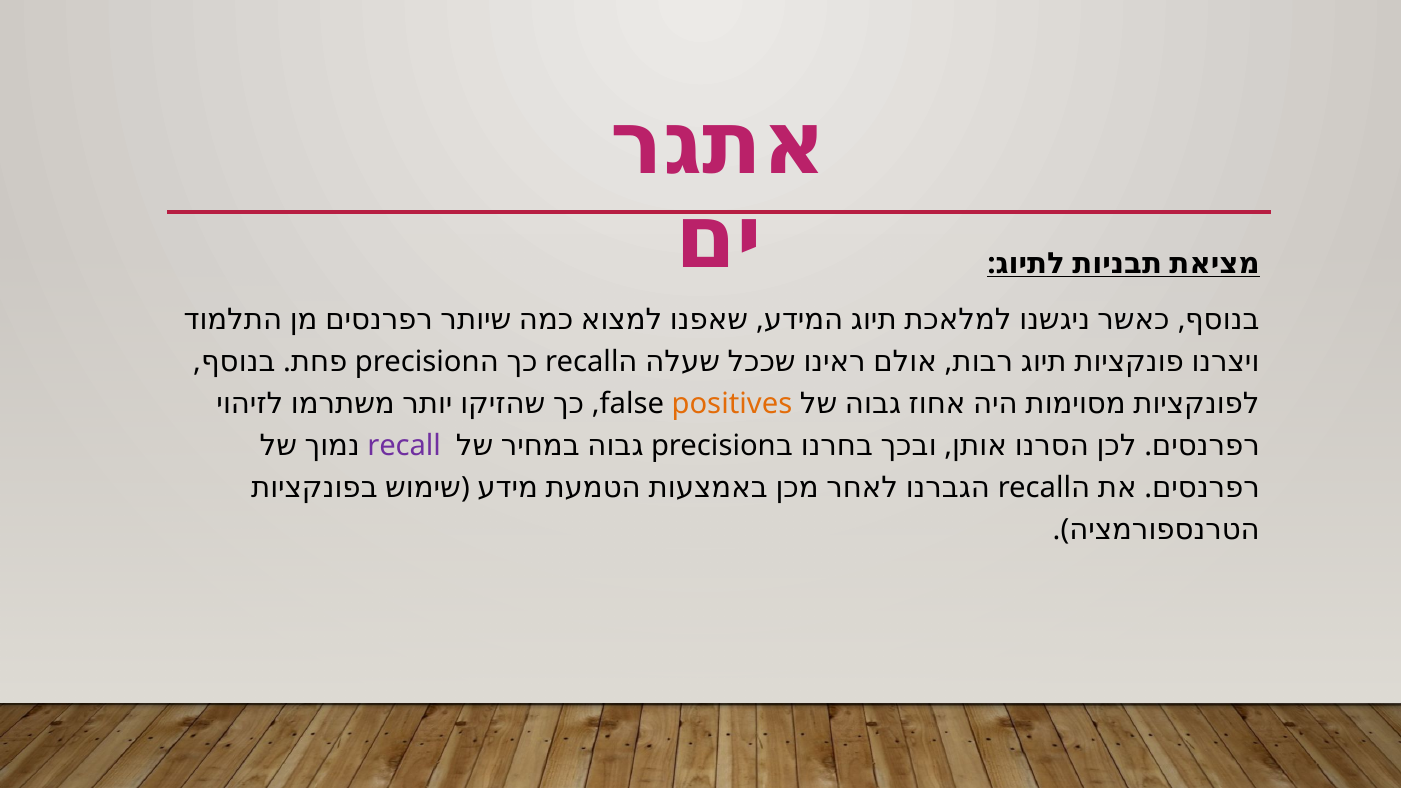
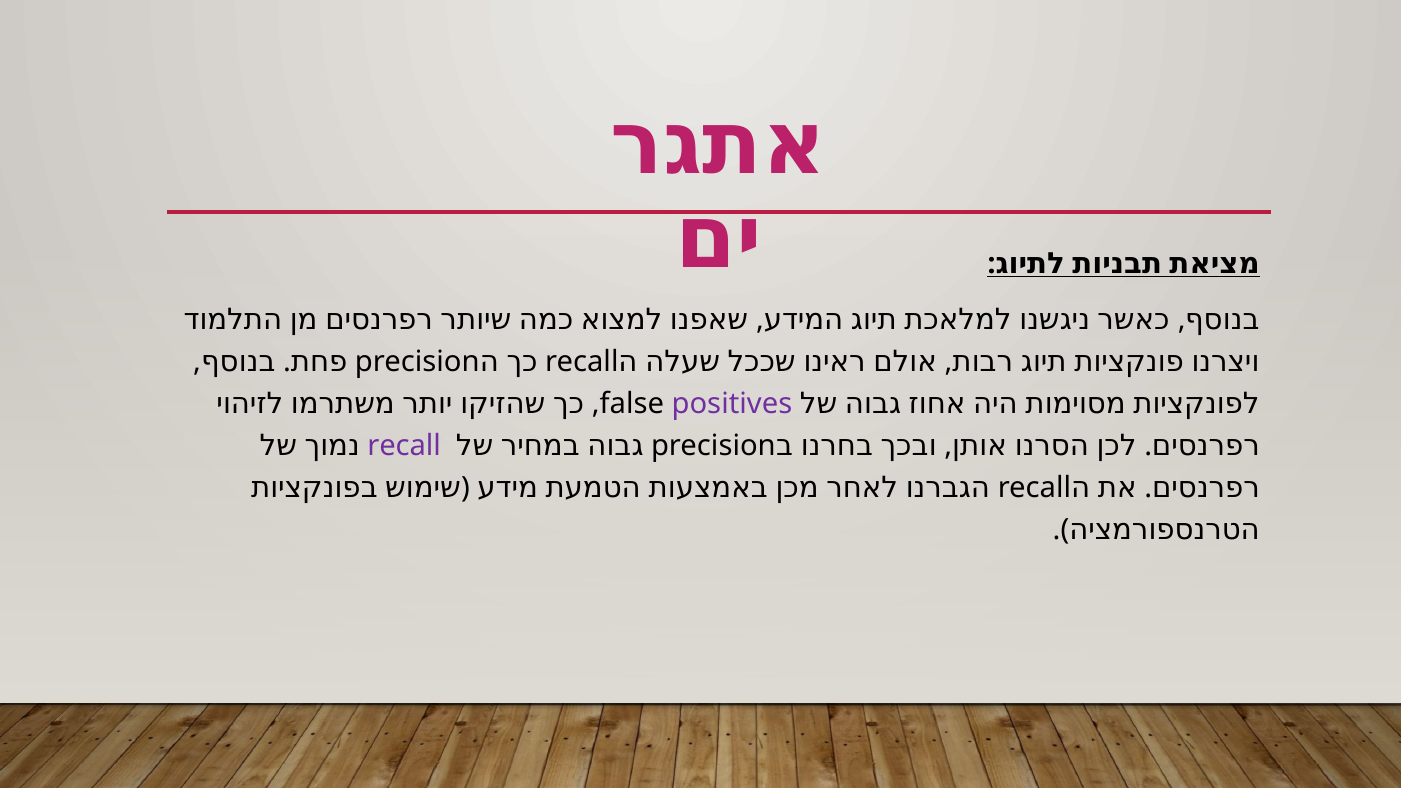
positives colour: orange -> purple
